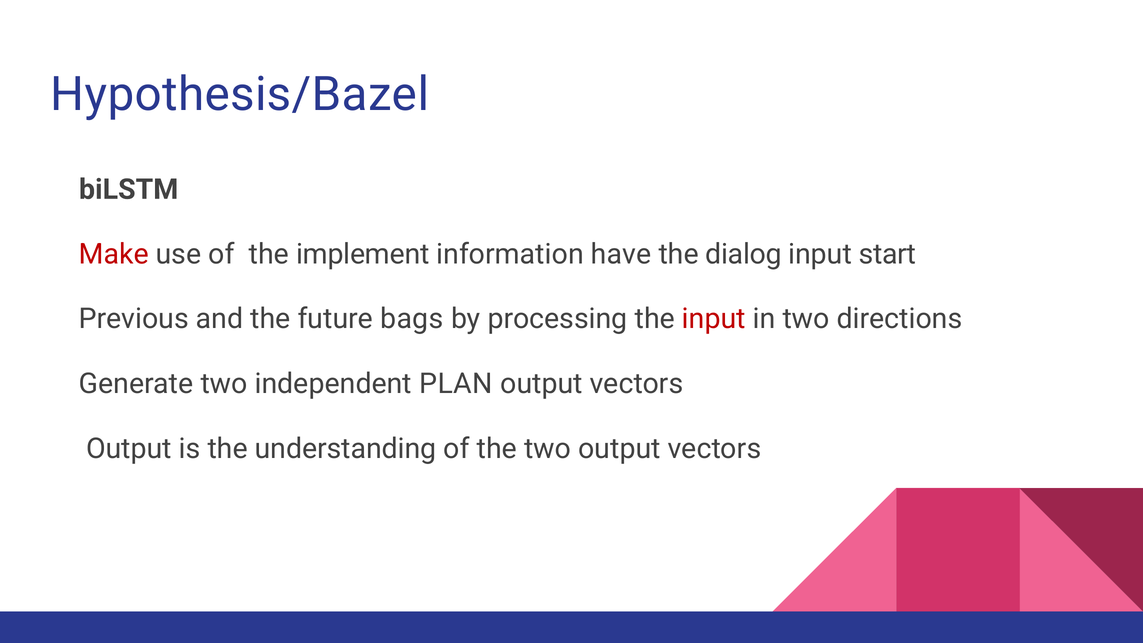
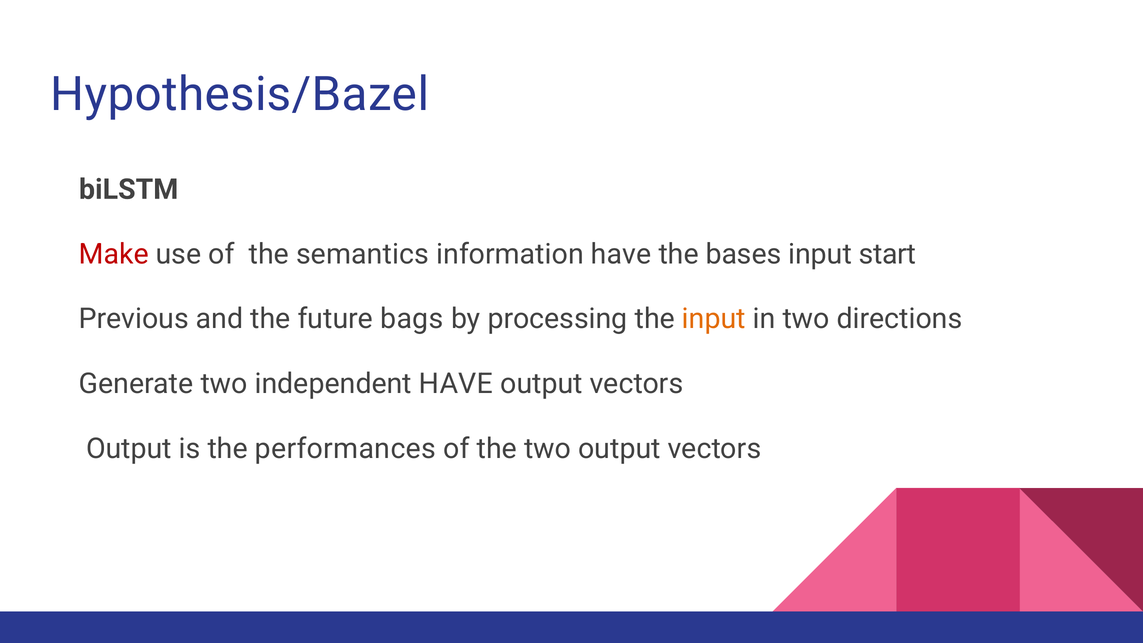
implement: implement -> semantics
dialog: dialog -> bases
input at (714, 319) colour: red -> orange
independent PLAN: PLAN -> HAVE
understanding: understanding -> performances
